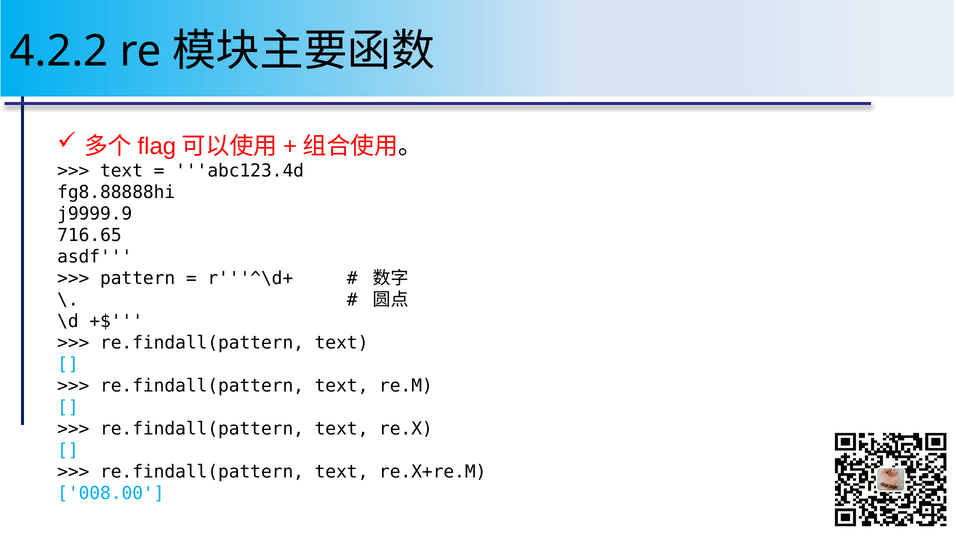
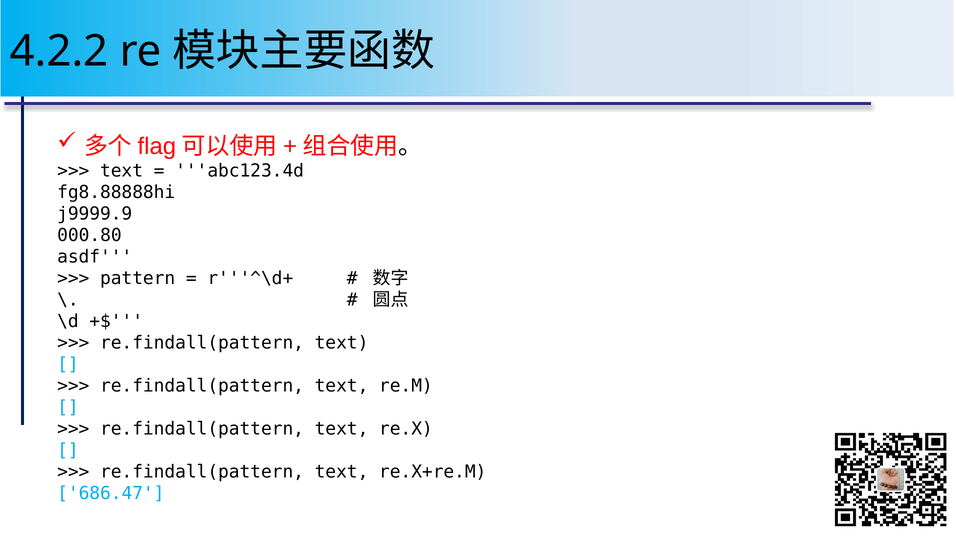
716.65: 716.65 -> 000.80
008.00: 008.00 -> 686.47
